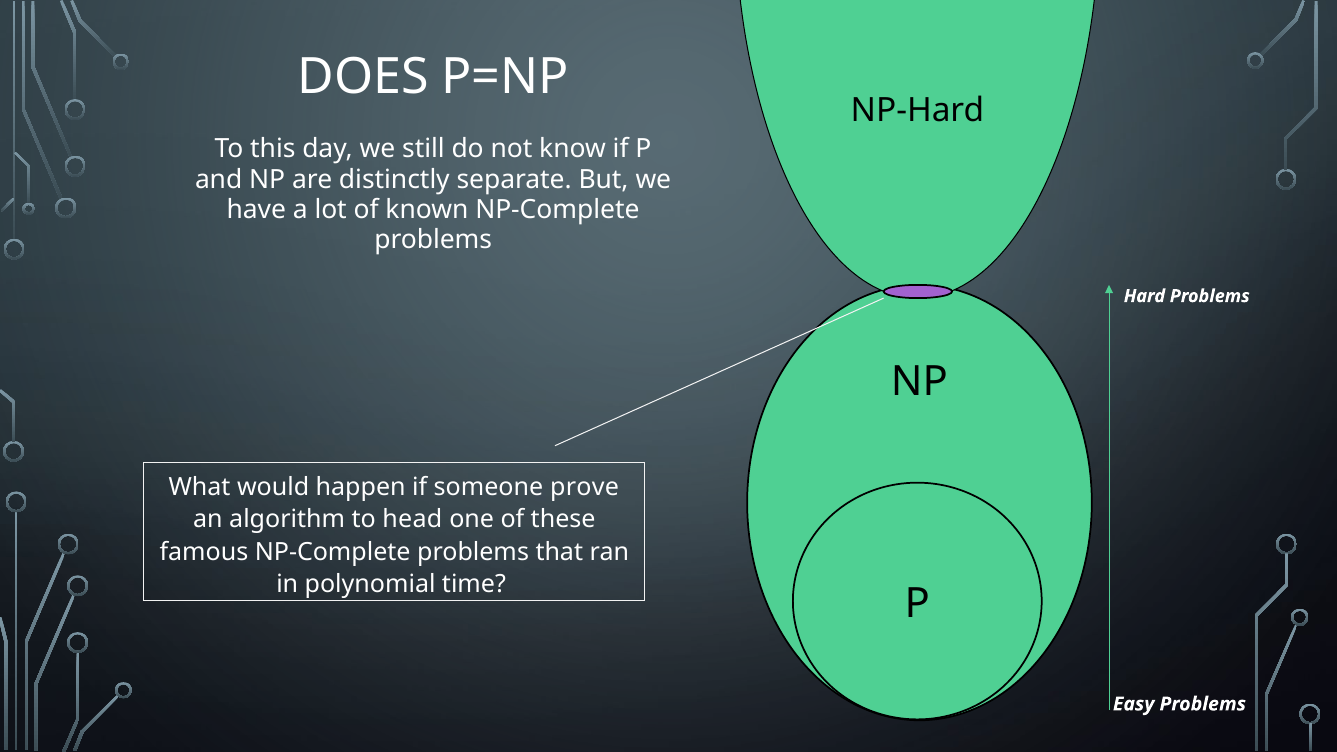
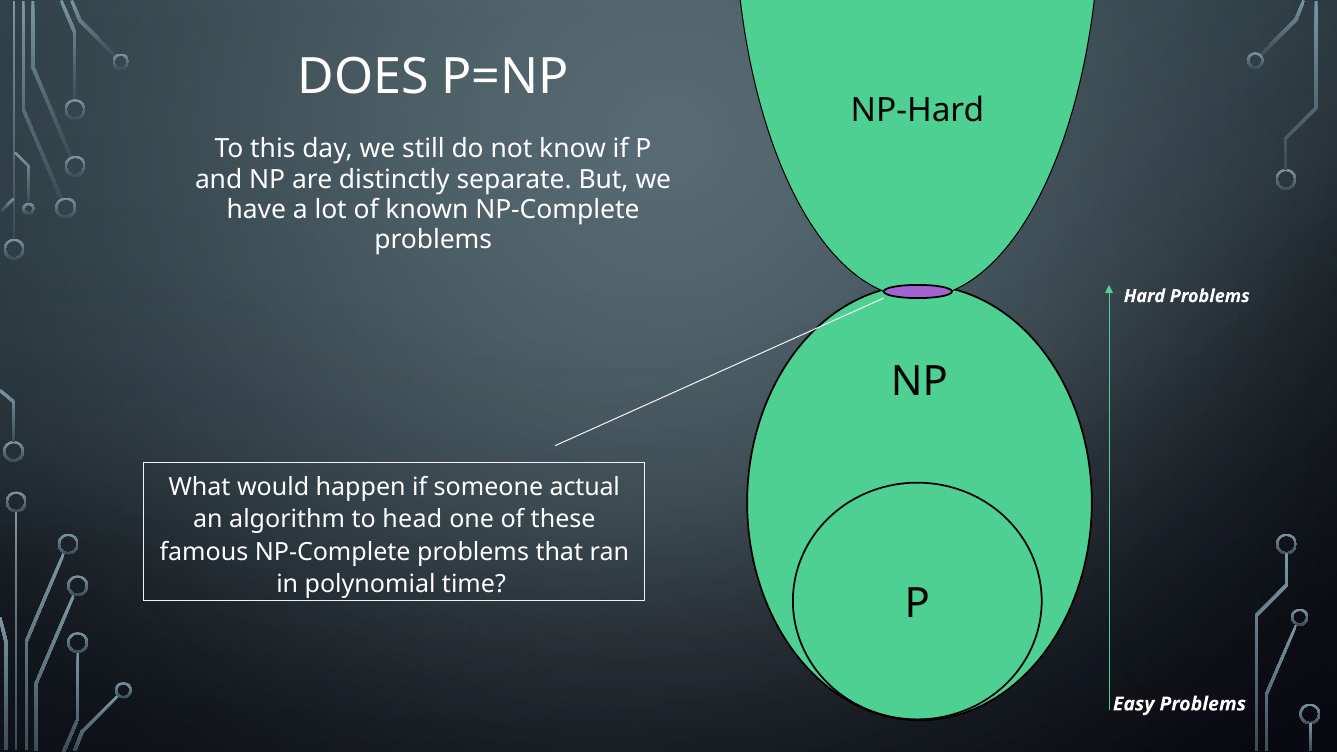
prove: prove -> actual
